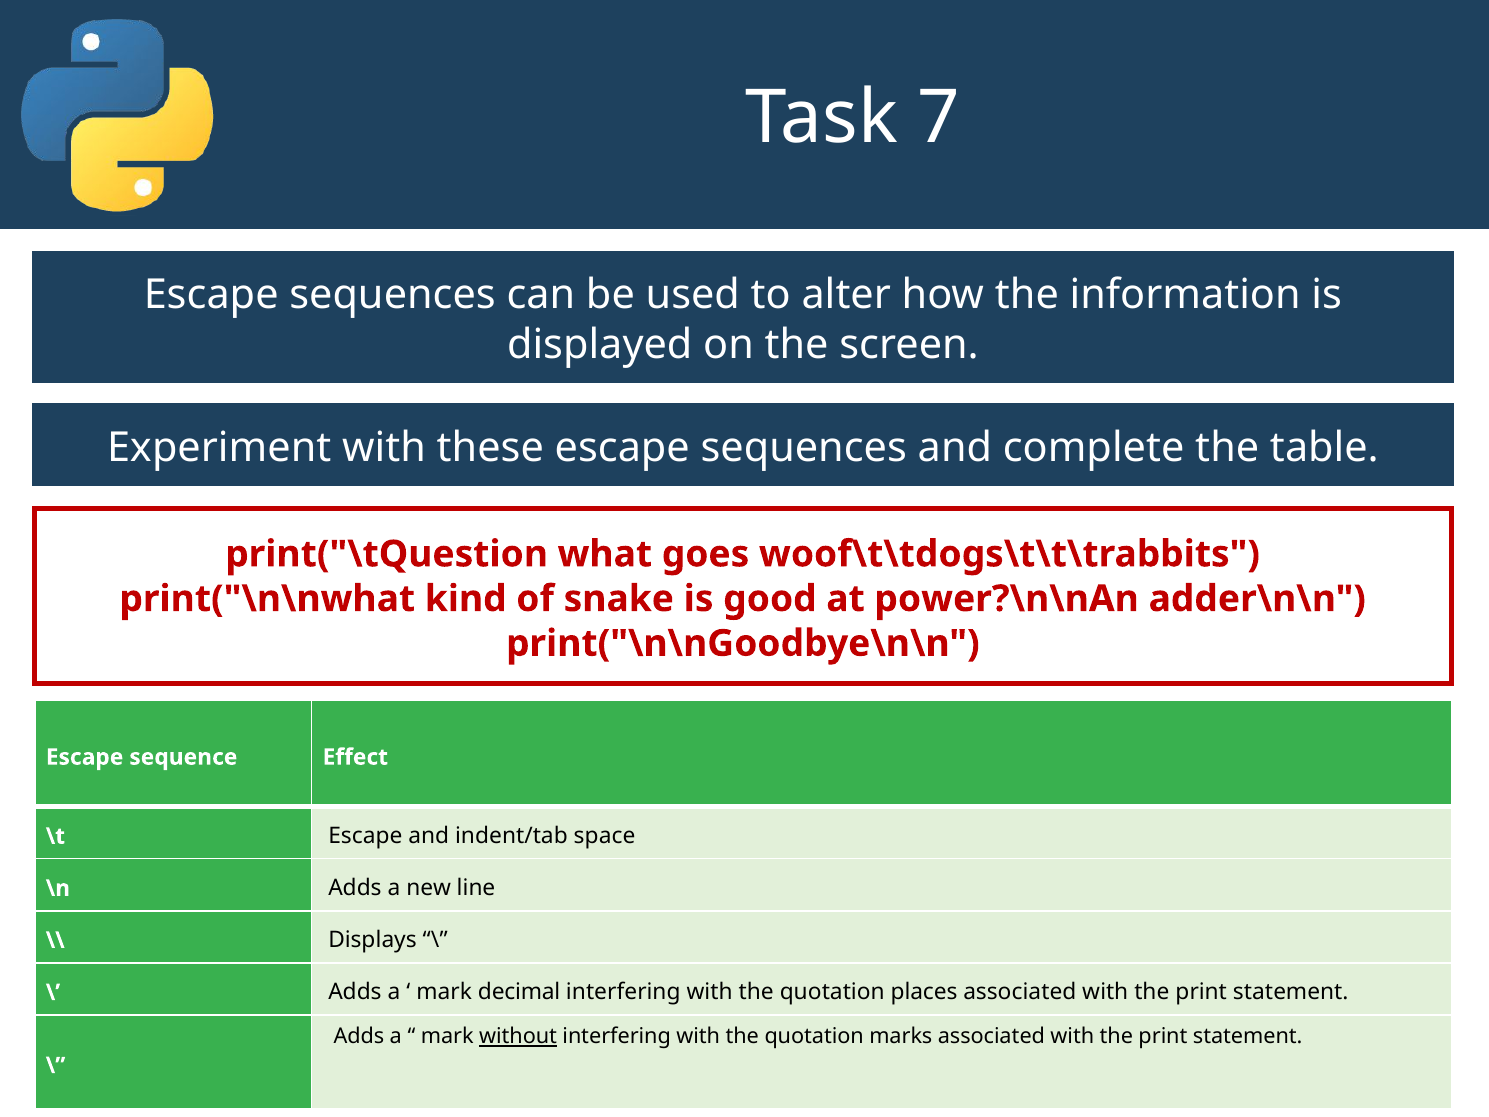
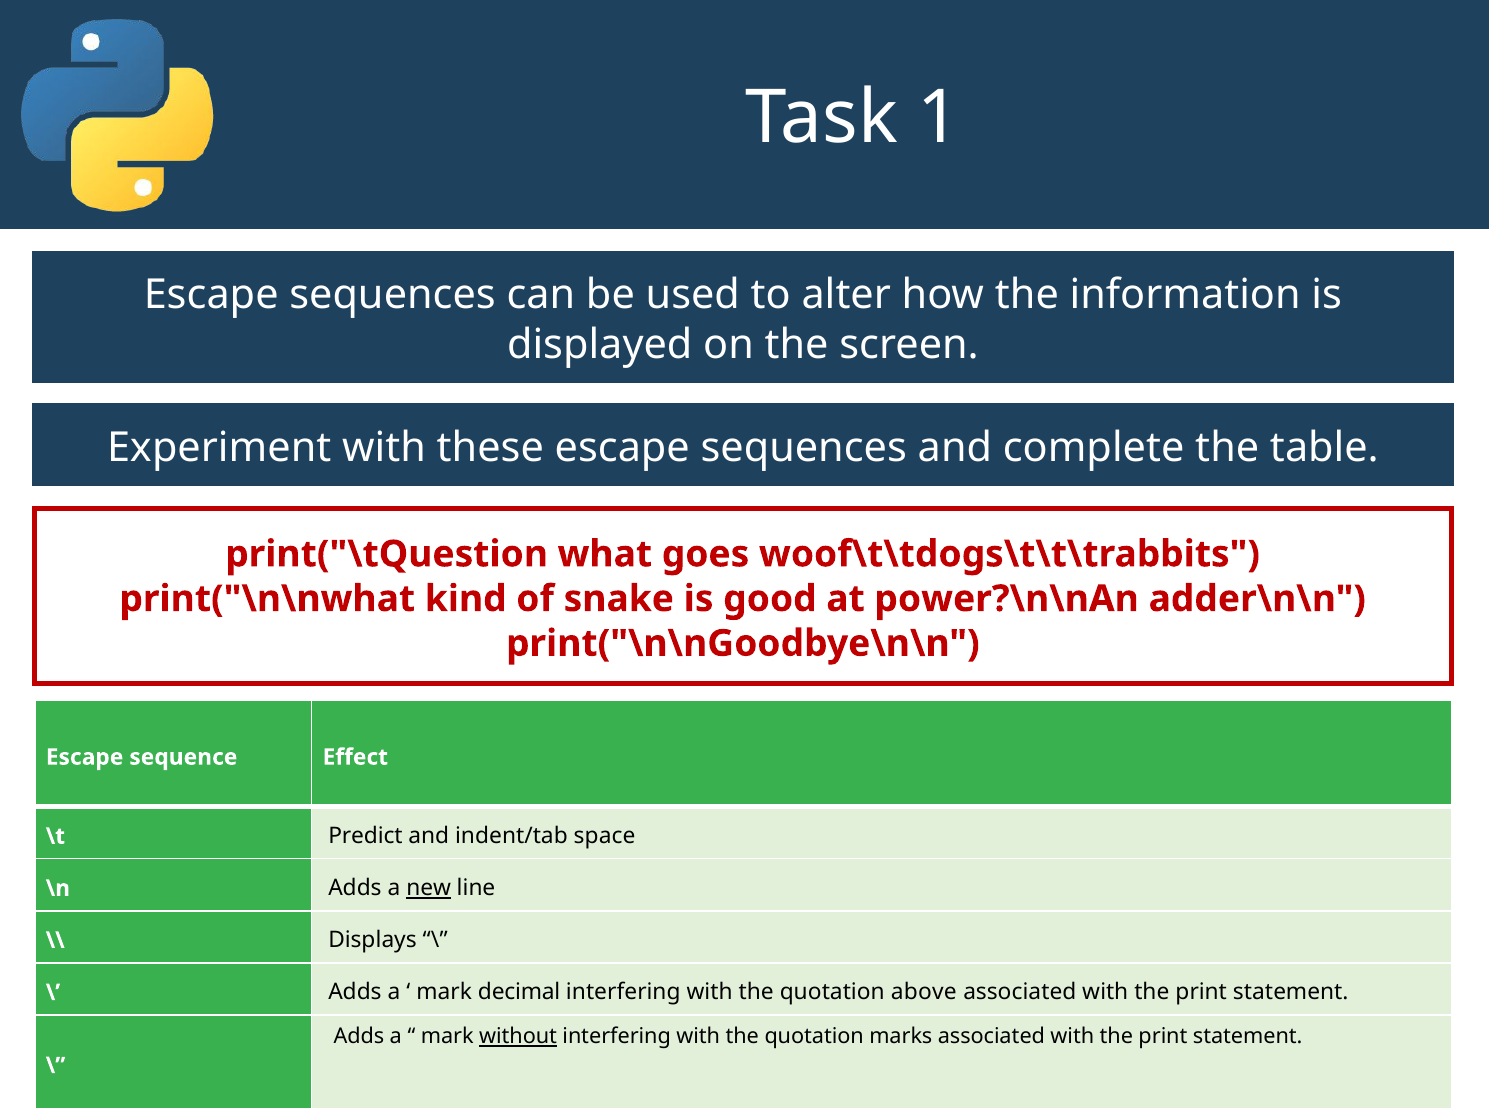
7: 7 -> 1
\t Escape: Escape -> Predict
new underline: none -> present
places: places -> above
